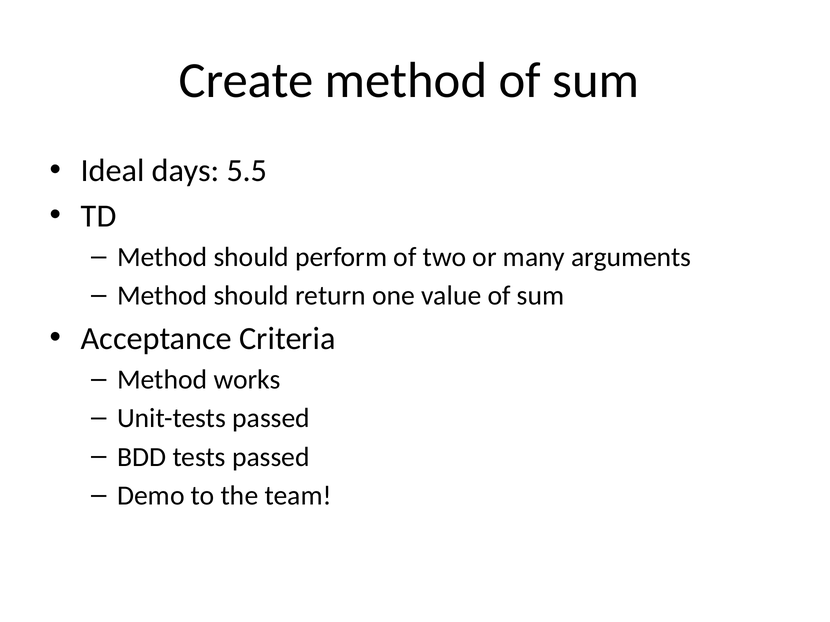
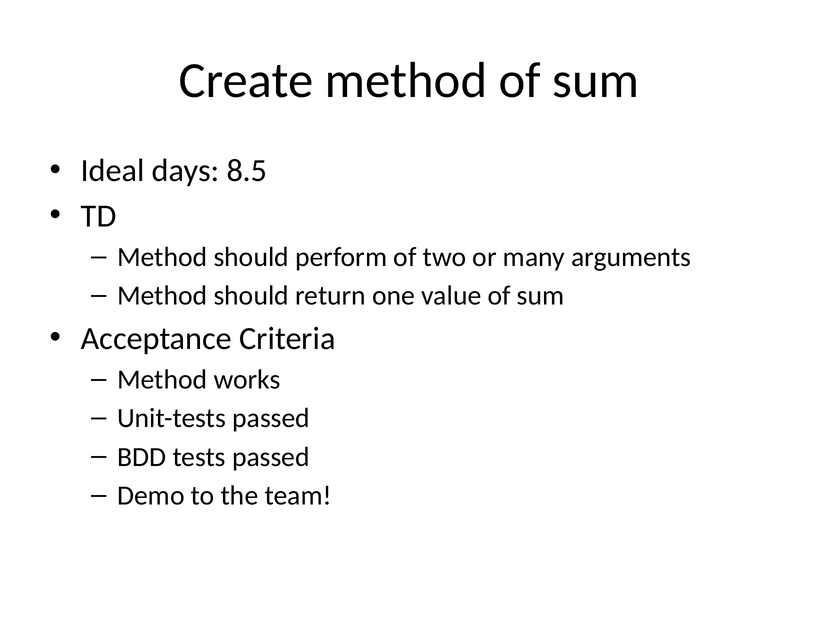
5.5: 5.5 -> 8.5
